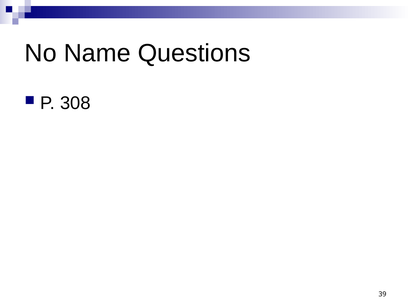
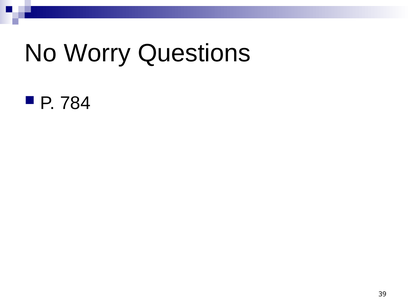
Name: Name -> Worry
308: 308 -> 784
